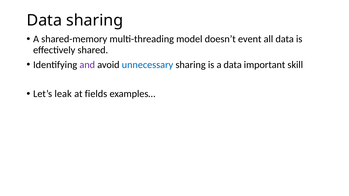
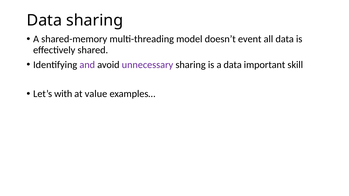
unnecessary colour: blue -> purple
leak: leak -> with
fields: fields -> value
